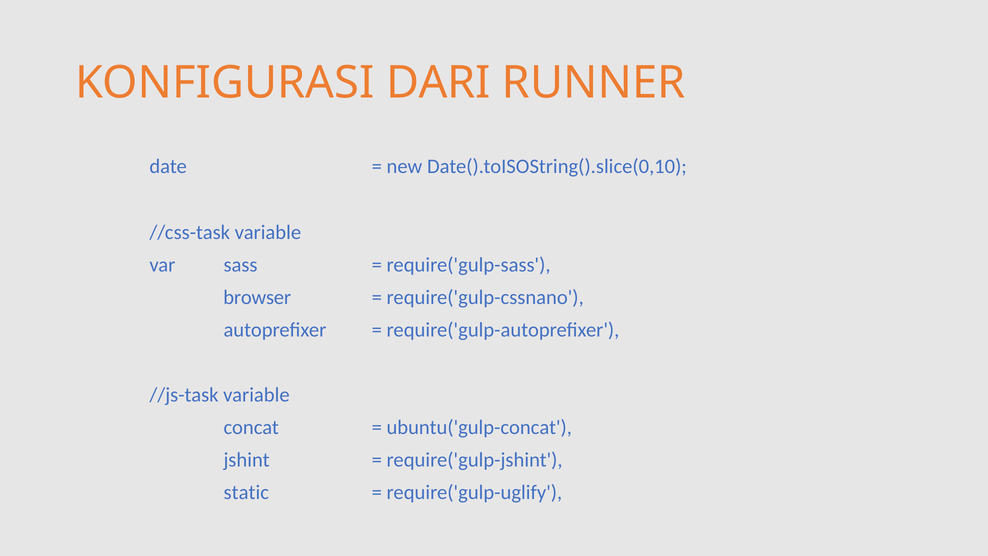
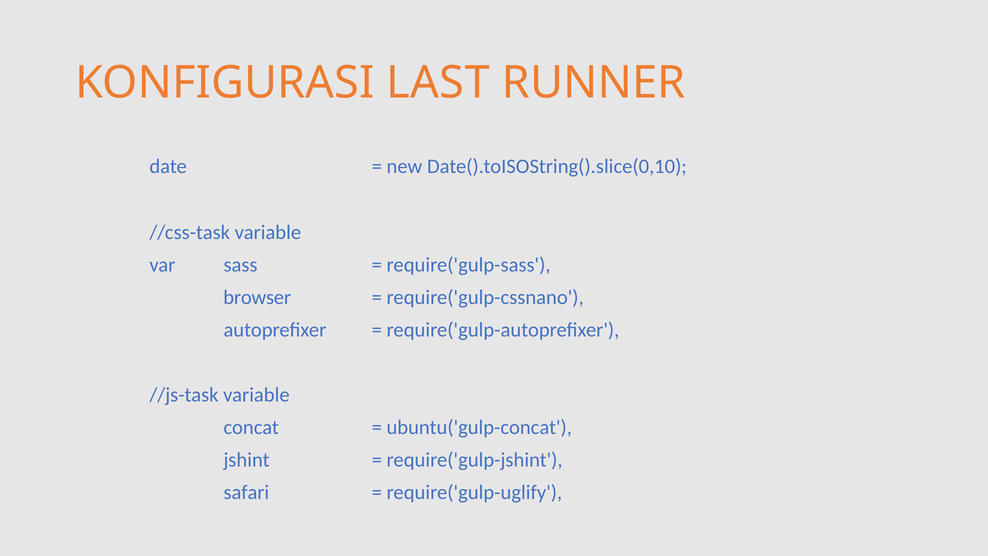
DARI: DARI -> LAST
static: static -> safari
